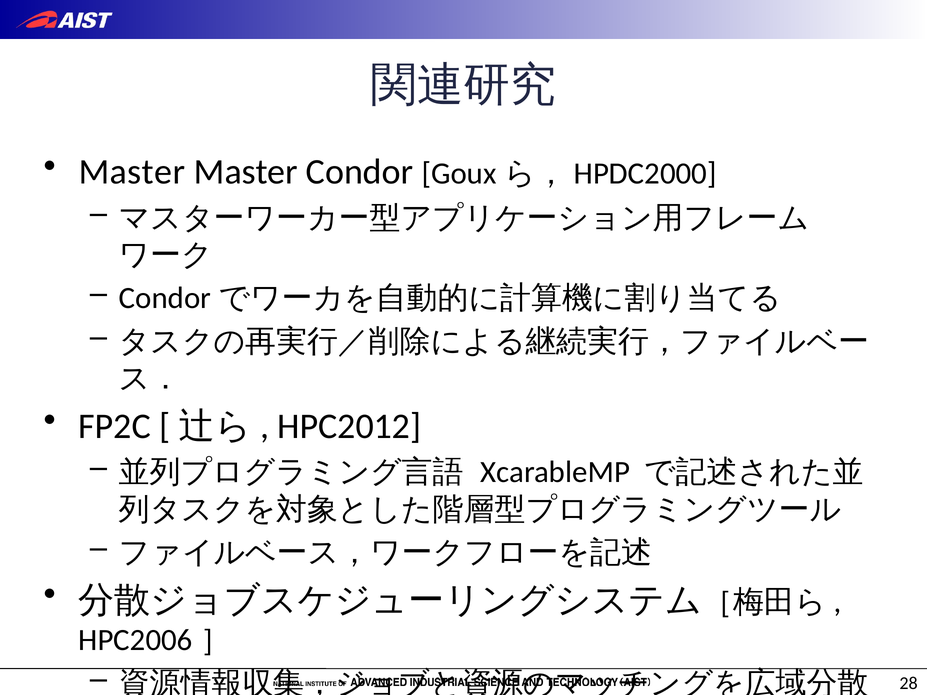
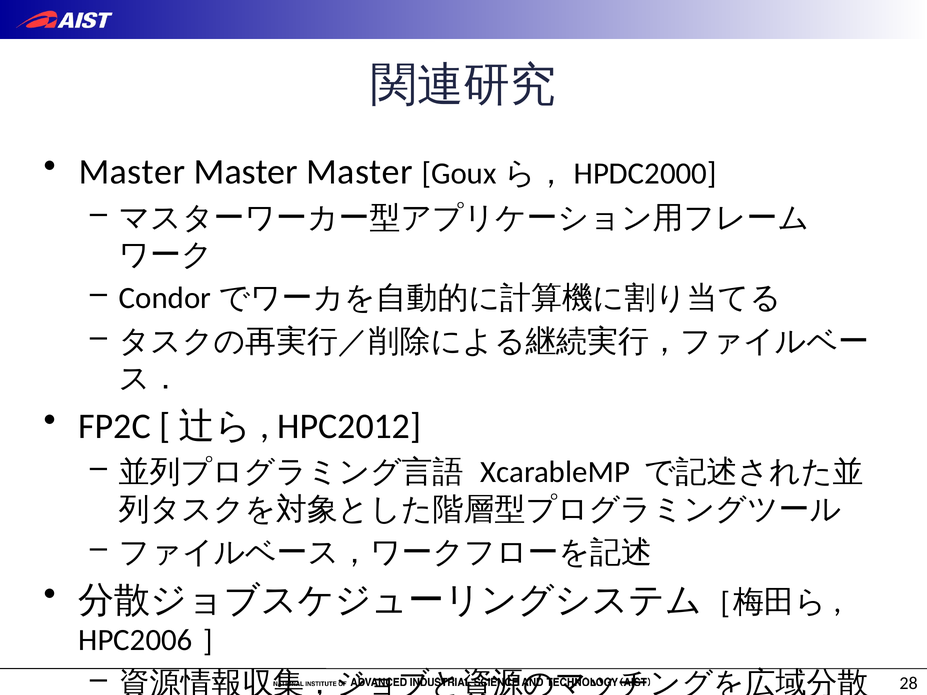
Condor at (360, 172): Condor -> Master
